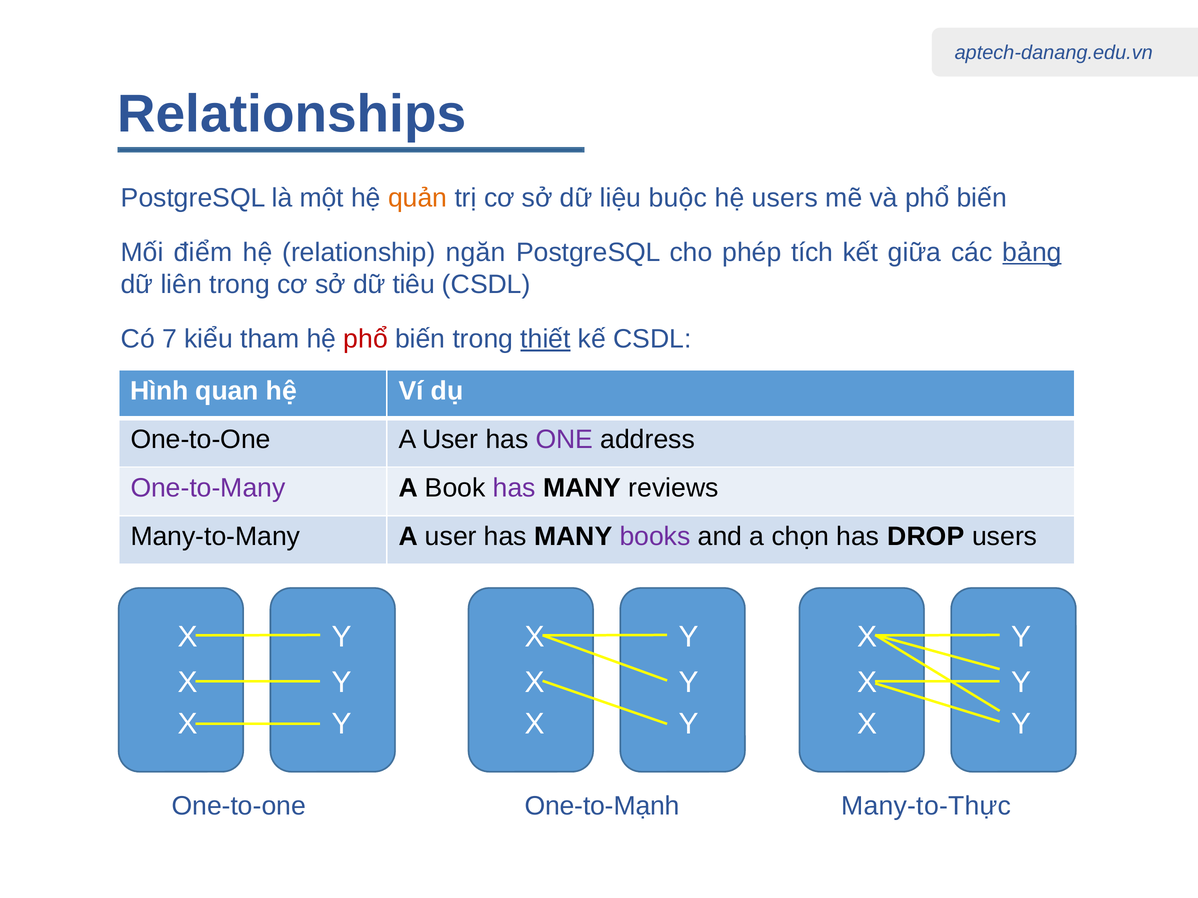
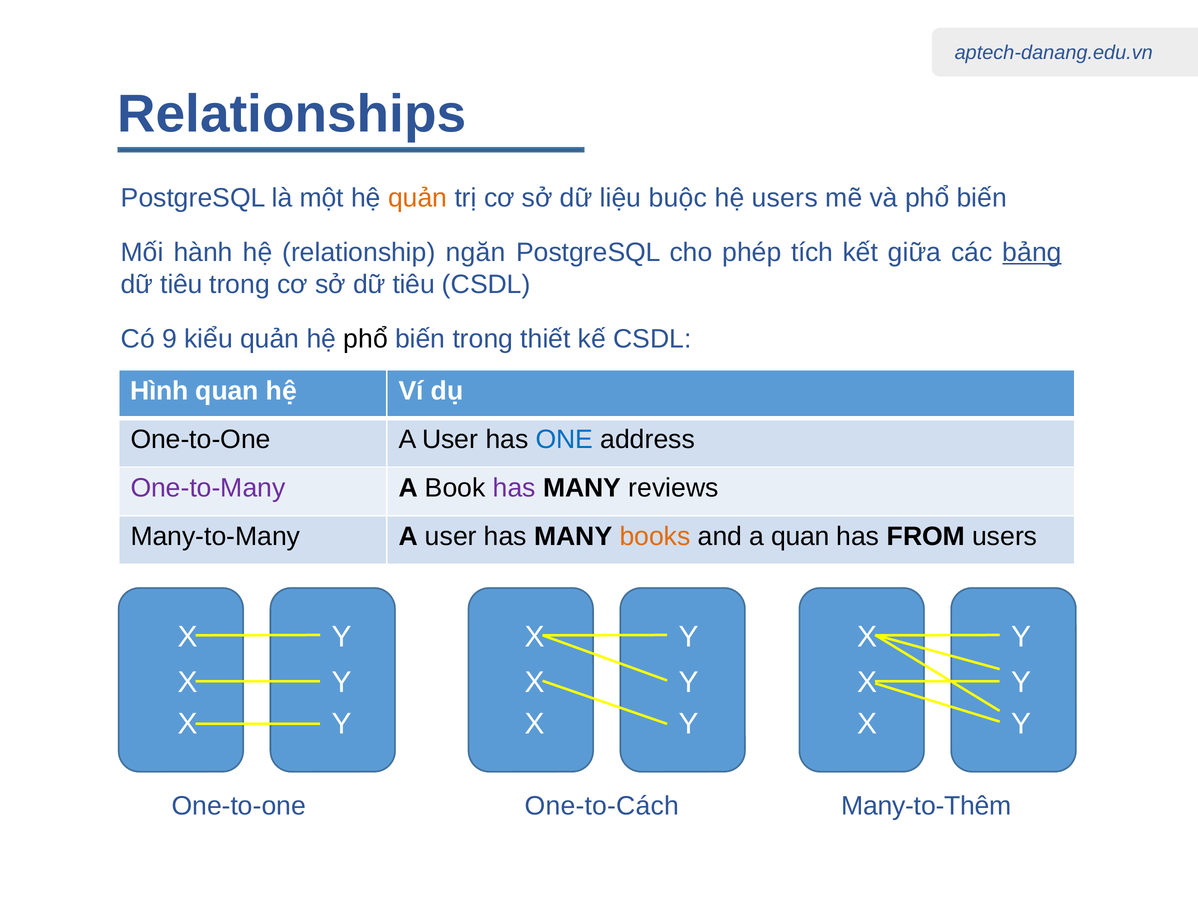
điểm: điểm -> hành
liên at (181, 284): liên -> tiêu
7: 7 -> 9
kiểu tham: tham -> quản
phổ at (366, 339) colour: red -> black
thiết underline: present -> none
ONE colour: purple -> blue
books colour: purple -> orange
a chọn: chọn -> quan
DROP: DROP -> FROM
One-to-Mạnh: One-to-Mạnh -> One-to-Cách
Many-to-Thực: Many-to-Thực -> Many-to-Thêm
